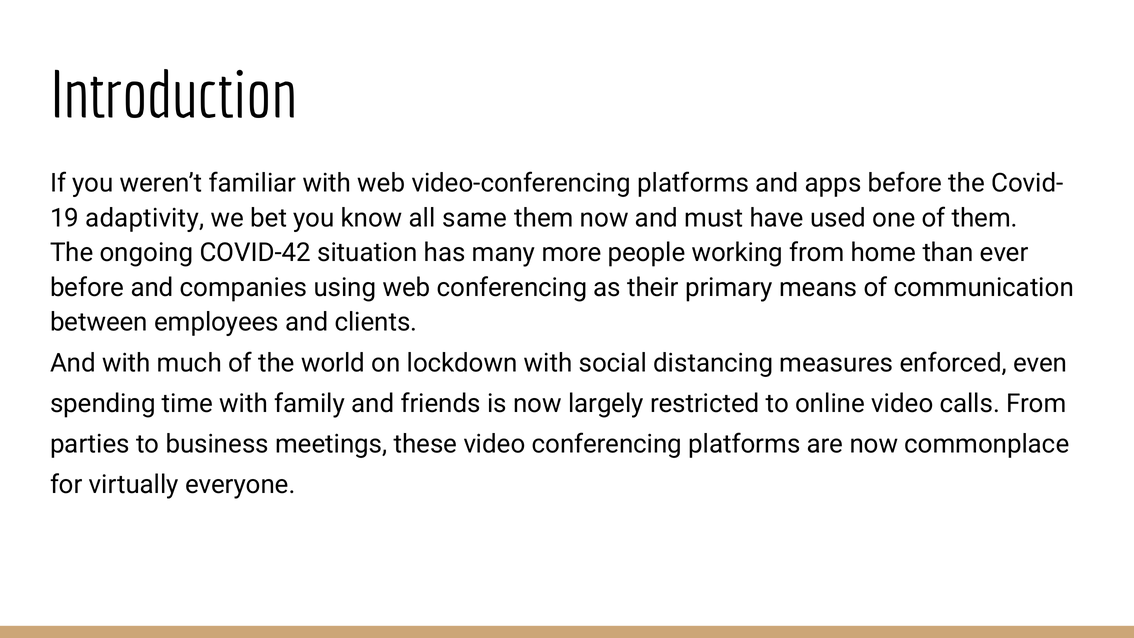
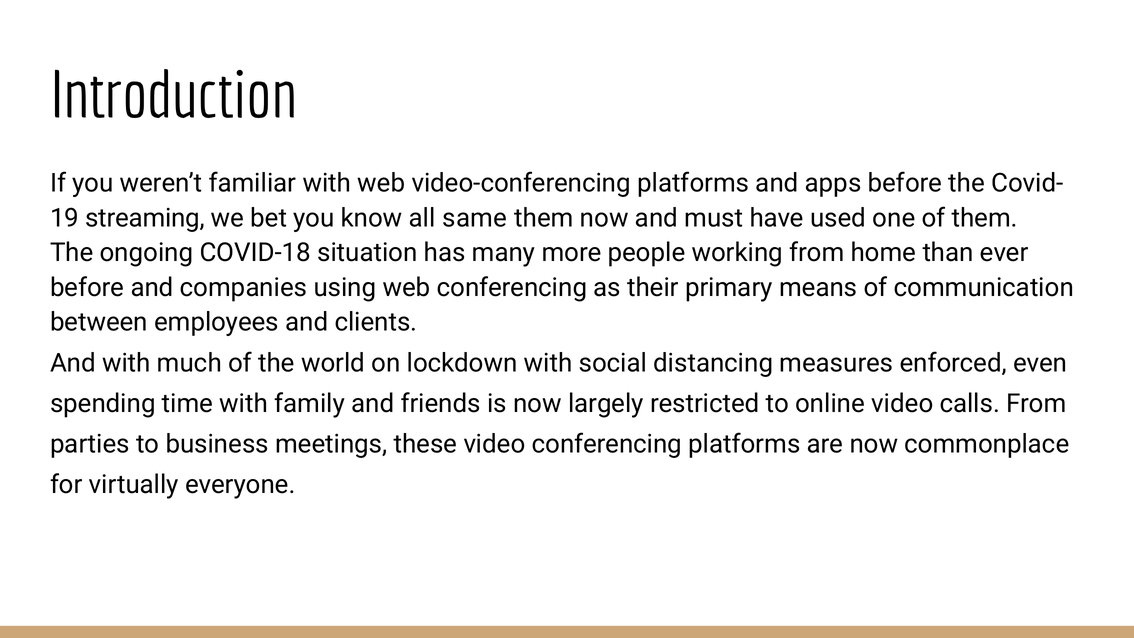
adaptivity: adaptivity -> streaming
COVID-42: COVID-42 -> COVID-18
